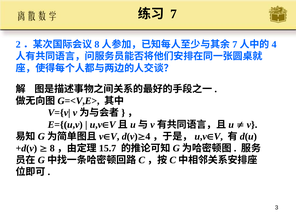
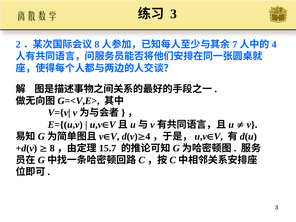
7 at (174, 14): 7 -> 3
